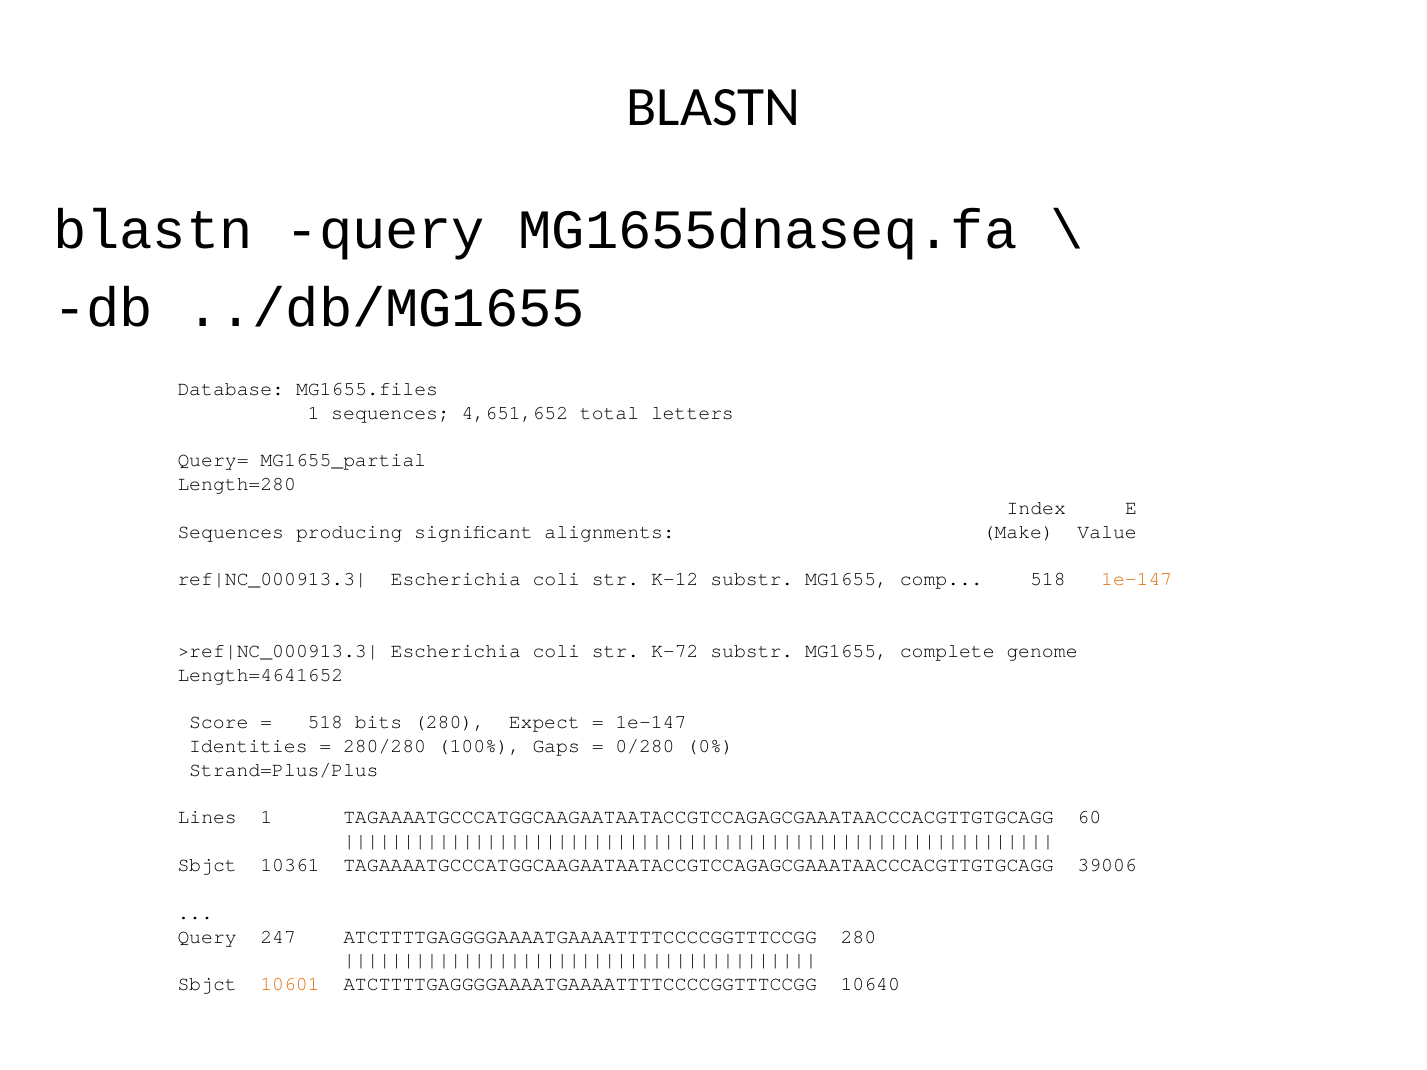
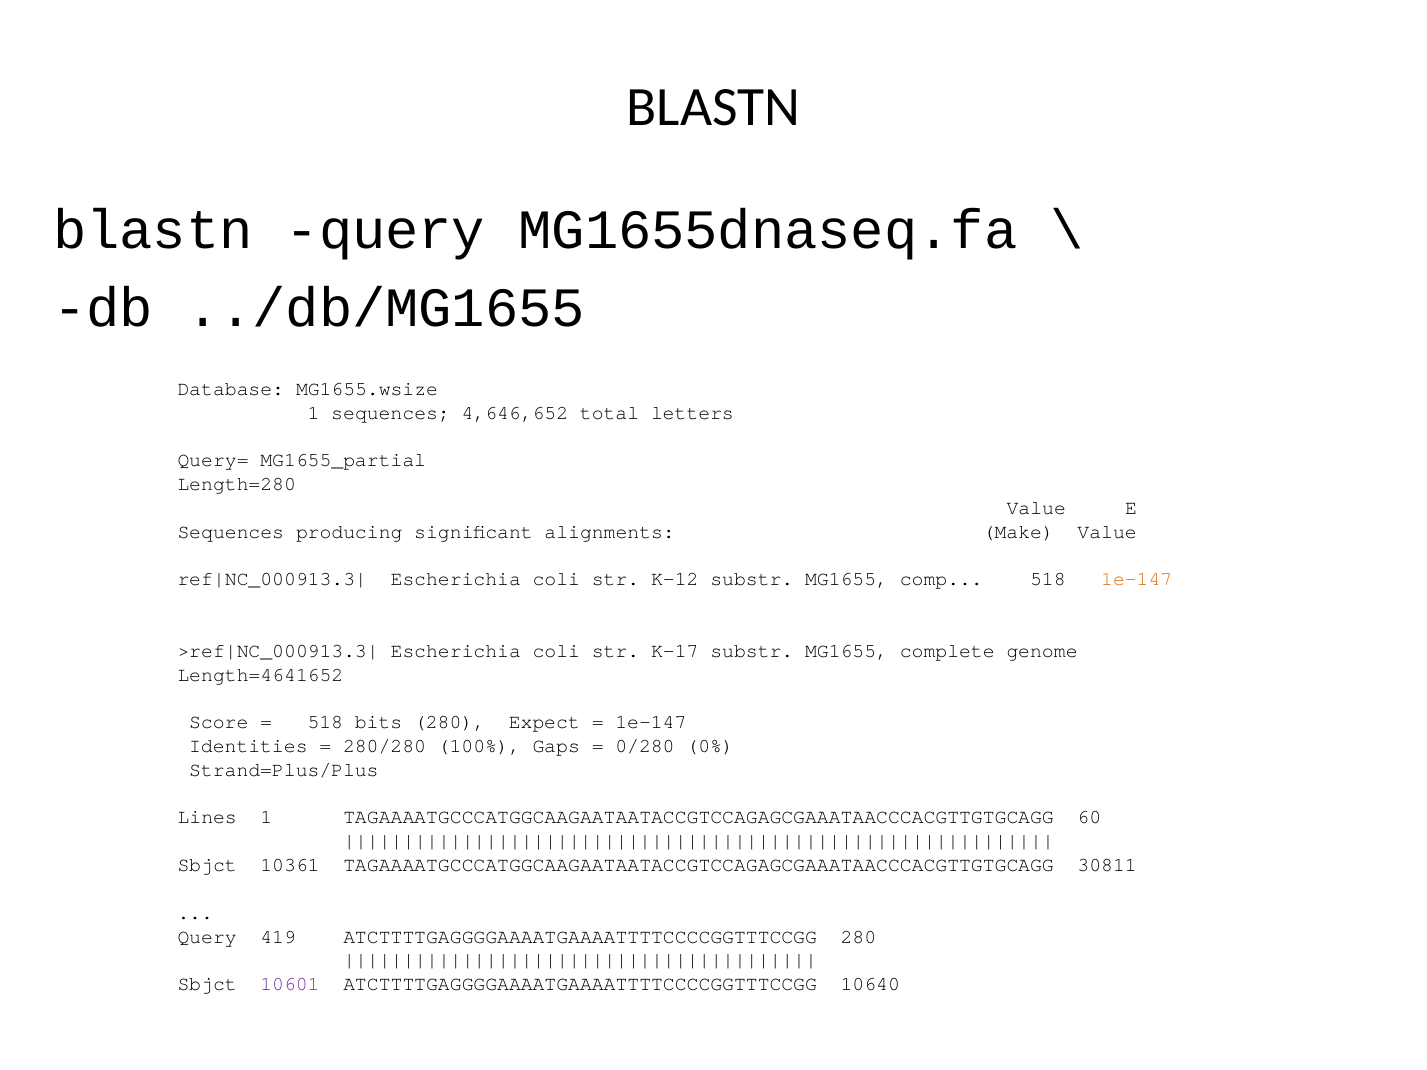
MG1655.files: MG1655.files -> MG1655.wsize
4,651,652: 4,651,652 -> 4,646,652
Index at (1036, 508): Index -> Value
K-72: K-72 -> K-17
39006: 39006 -> 30811
247: 247 -> 419
10601 colour: orange -> purple
